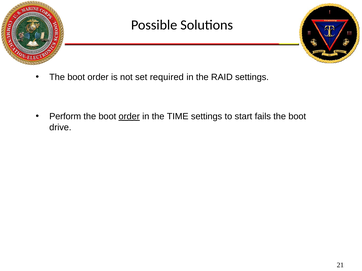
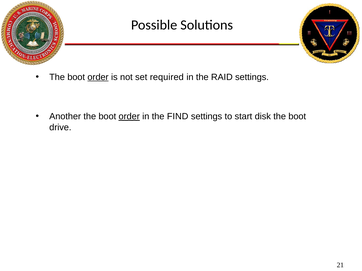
order at (98, 77) underline: none -> present
Perform: Perform -> Another
TIME: TIME -> FIND
fails: fails -> disk
